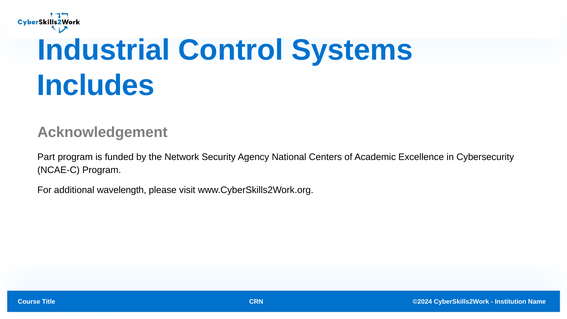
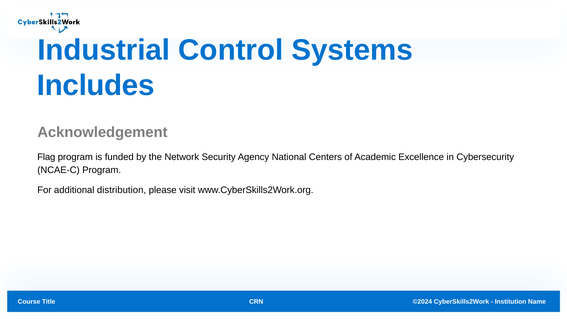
Part: Part -> Flag
wavelength: wavelength -> distribution
